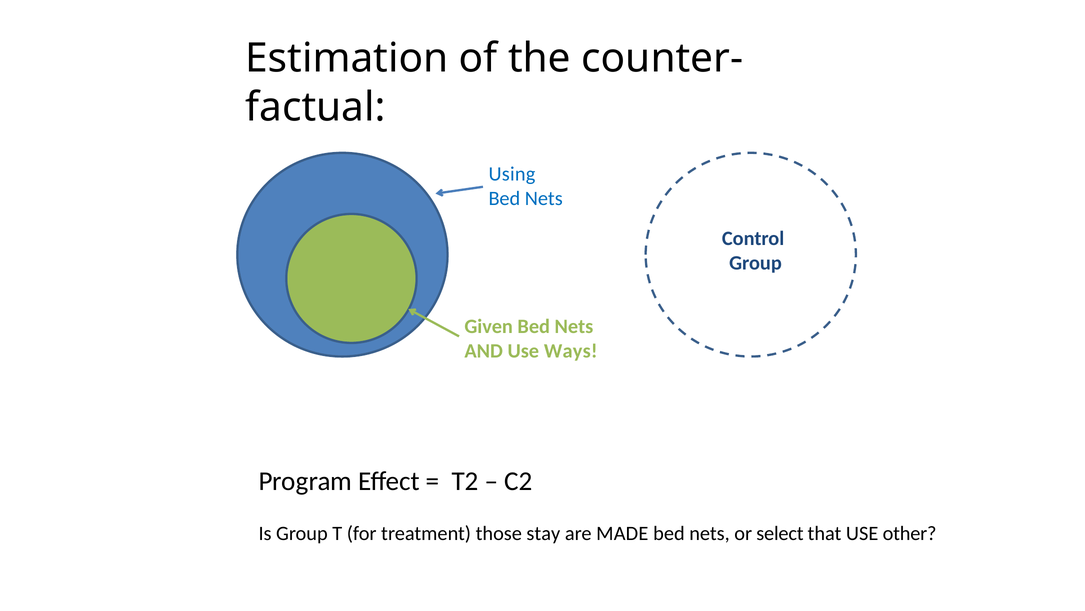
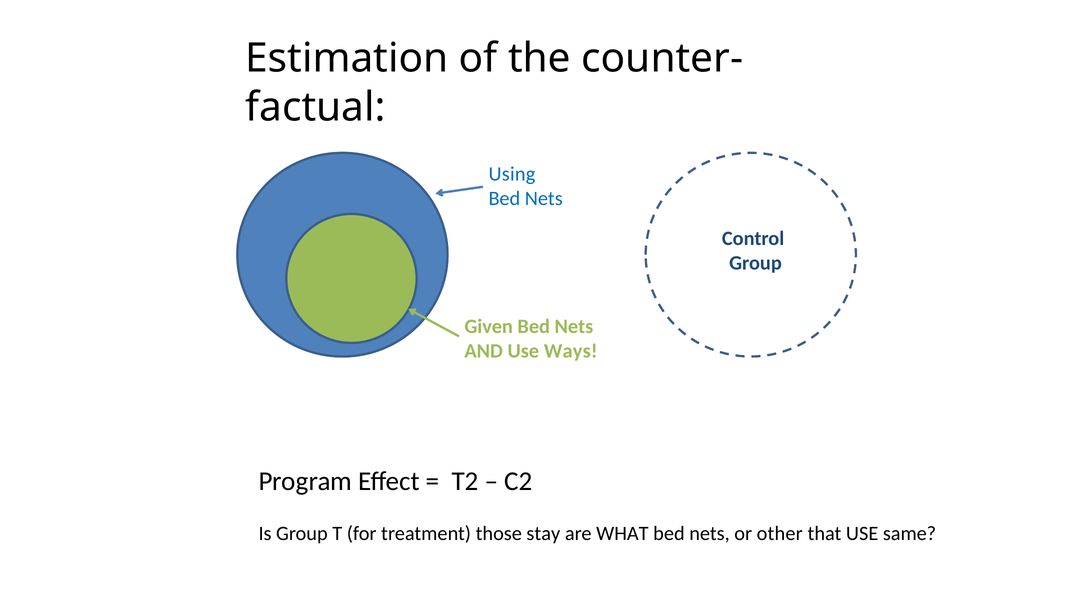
MADE: MADE -> WHAT
select: select -> other
other: other -> same
